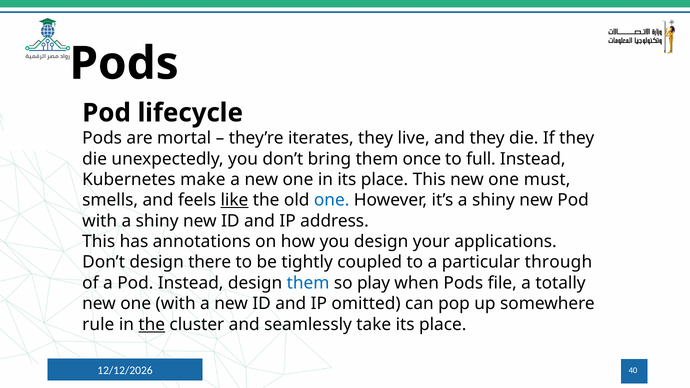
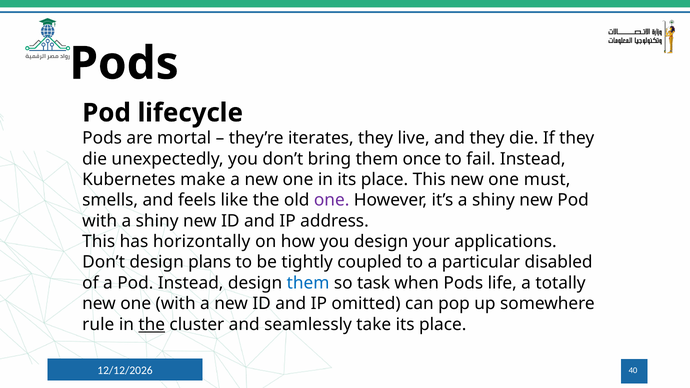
full: full -> fail
like underline: present -> none
one at (332, 200) colour: blue -> purple
annotations: annotations -> horizontally
there: there -> plans
through: through -> disabled
play: play -> task
file: file -> life
